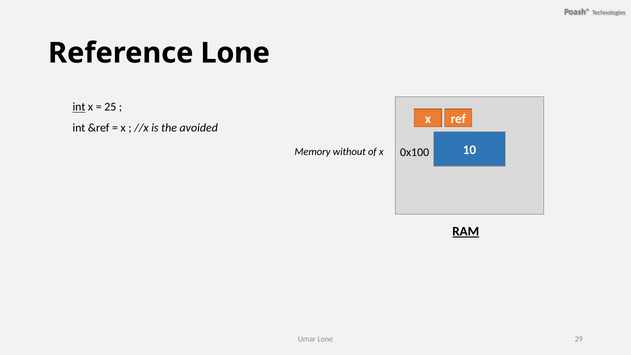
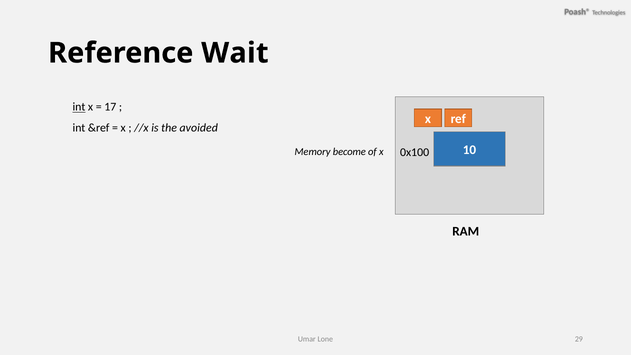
Reference Lone: Lone -> Wait
25: 25 -> 17
without: without -> become
RAM underline: present -> none
